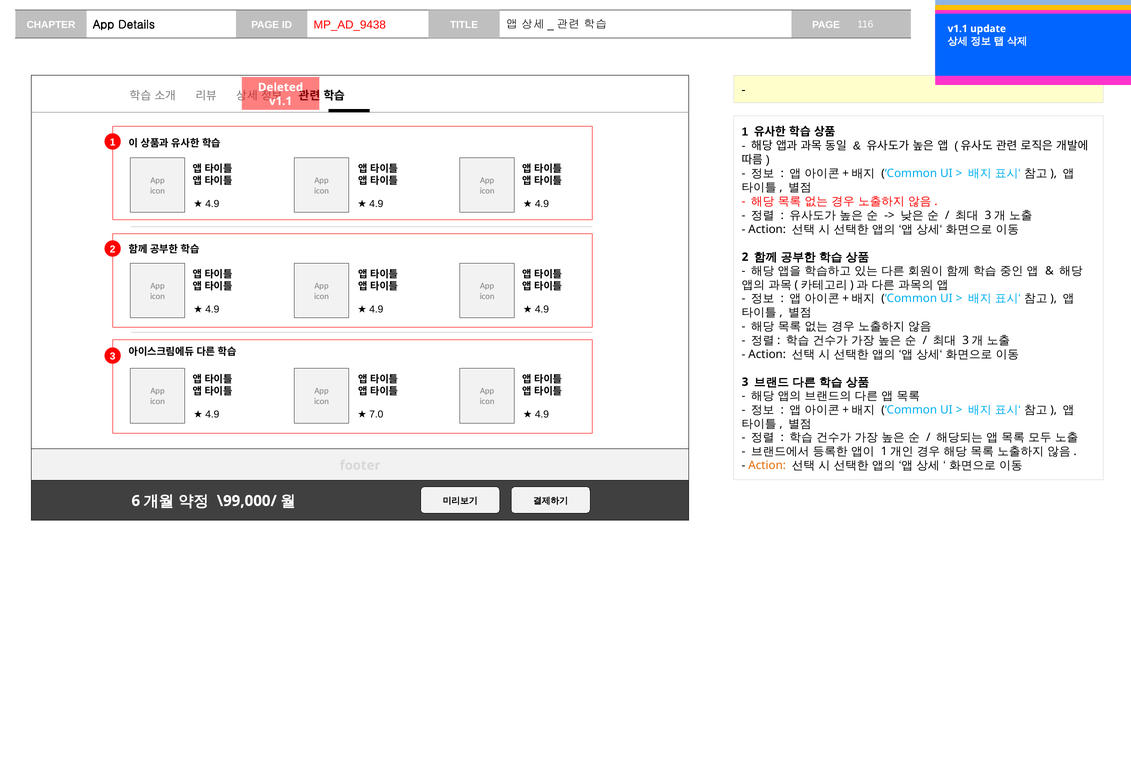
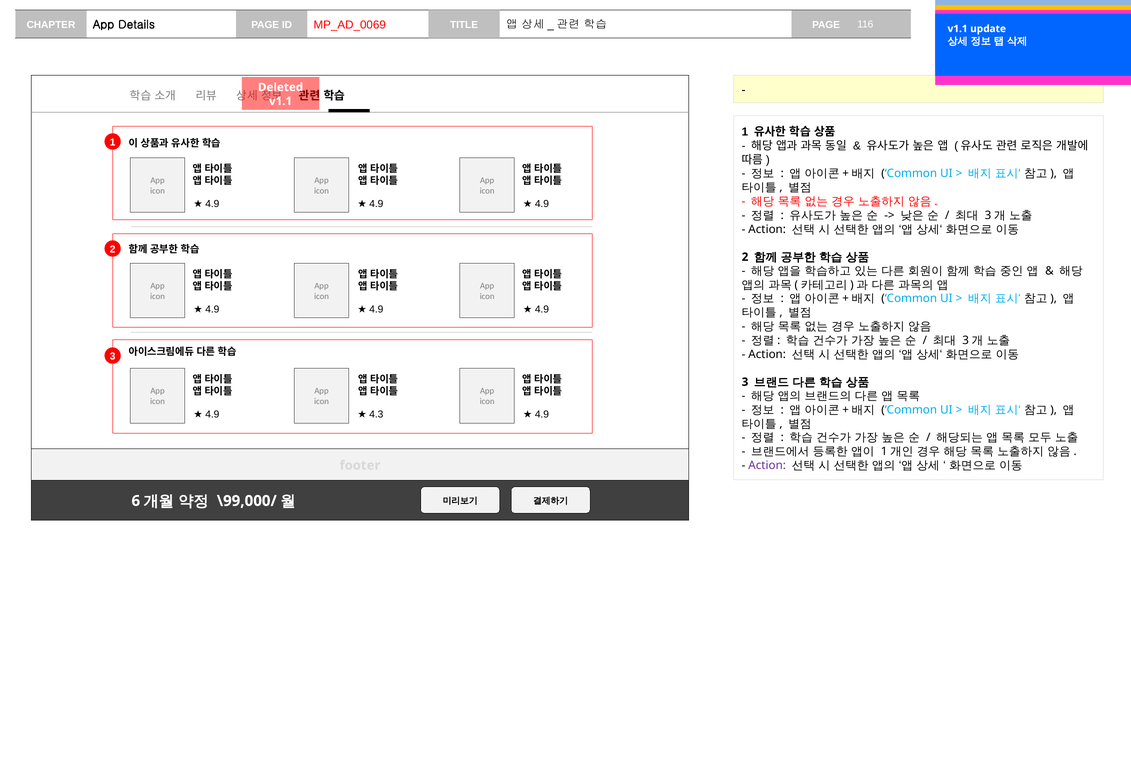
MP_AD_9438: MP_AD_9438 -> MP_AD_0069
7.0: 7.0 -> 4.3
Action at (767, 465) colour: orange -> purple
